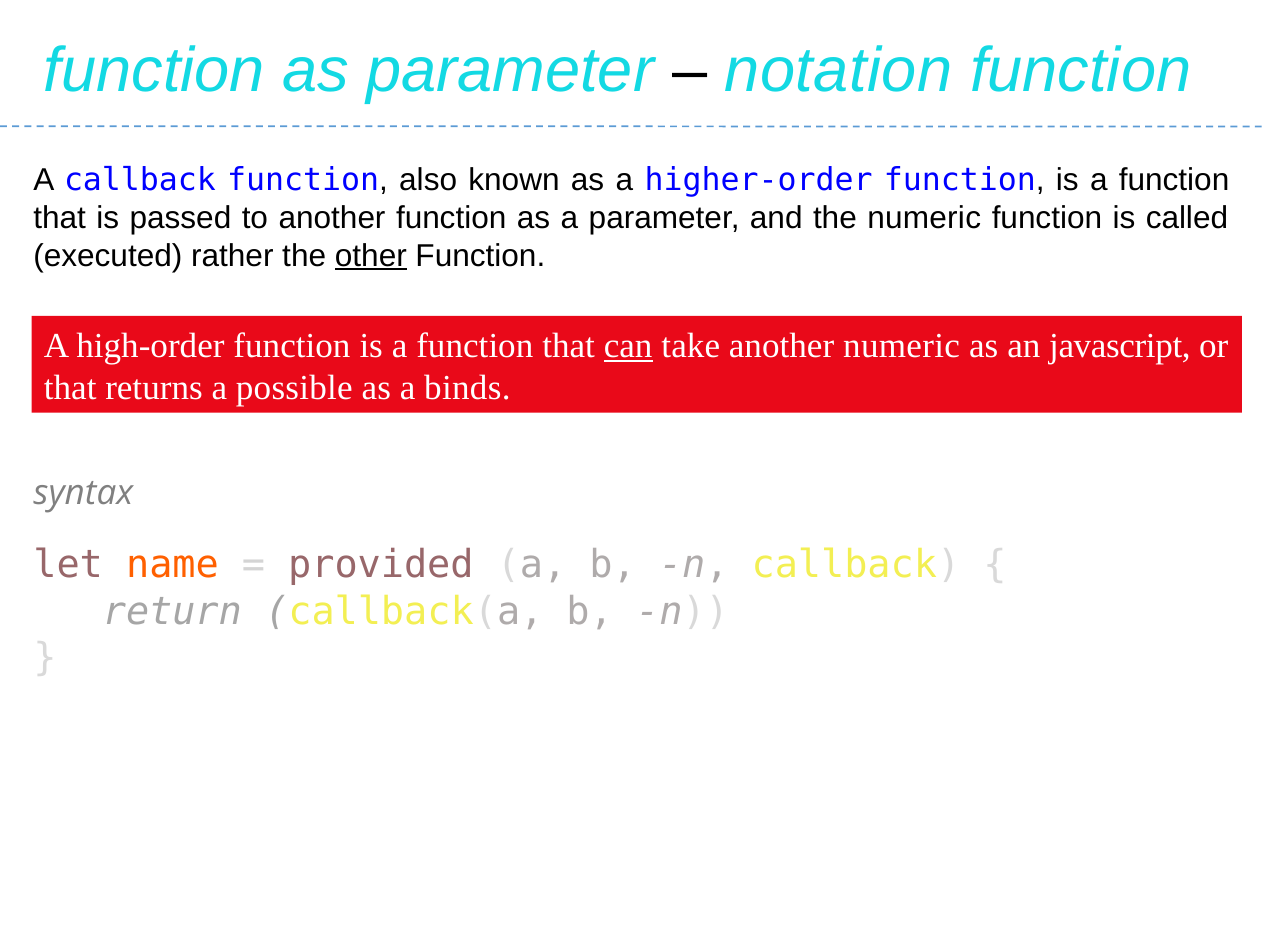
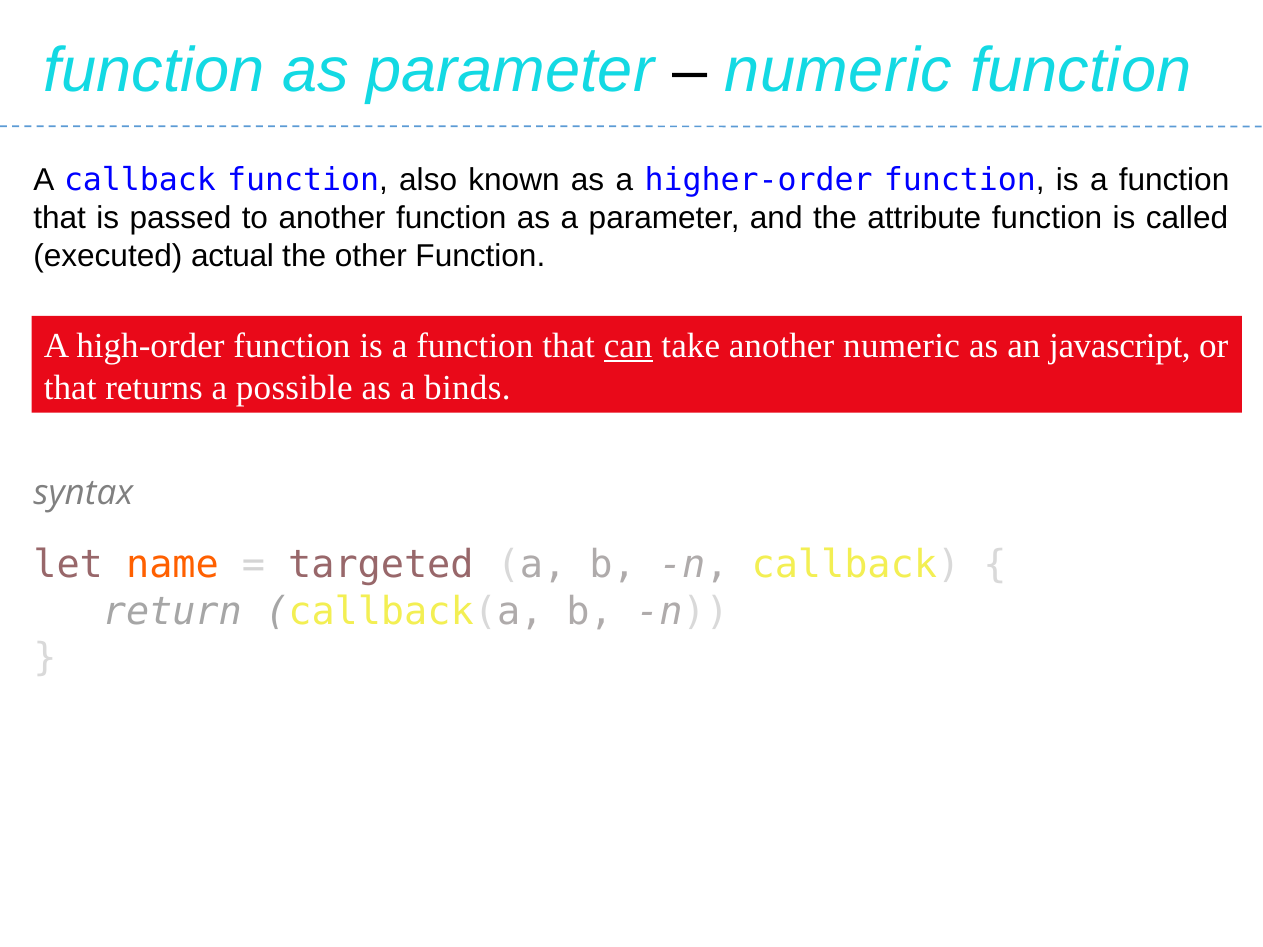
notation at (838, 71): notation -> numeric
the numeric: numeric -> attribute
rather: rather -> actual
other underline: present -> none
provided: provided -> targeted
